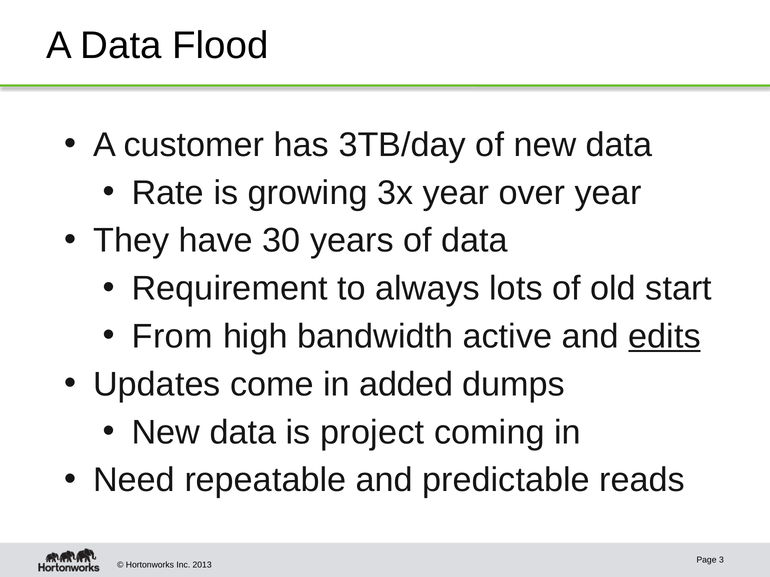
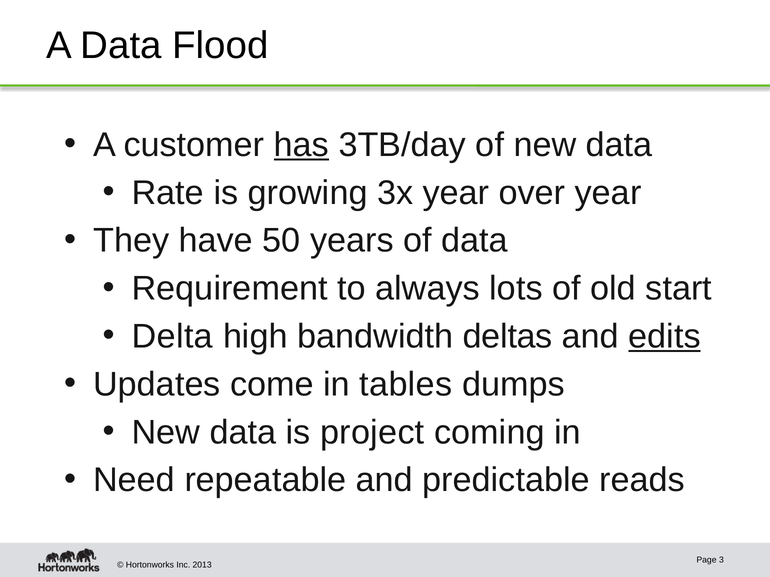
has underline: none -> present
30: 30 -> 50
From: From -> Delta
active: active -> deltas
added: added -> tables
